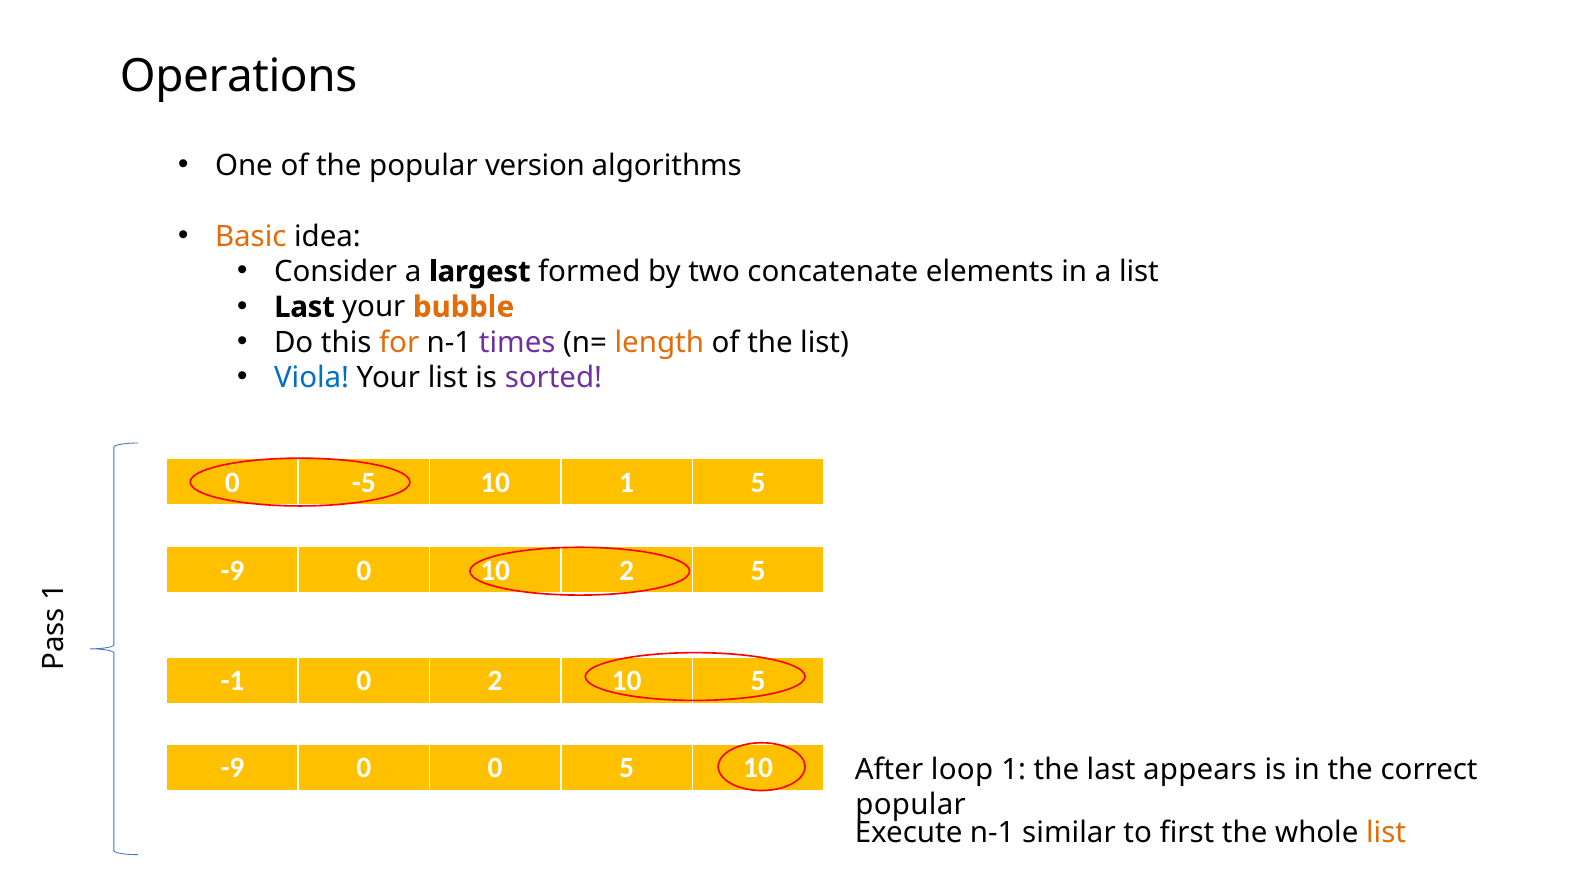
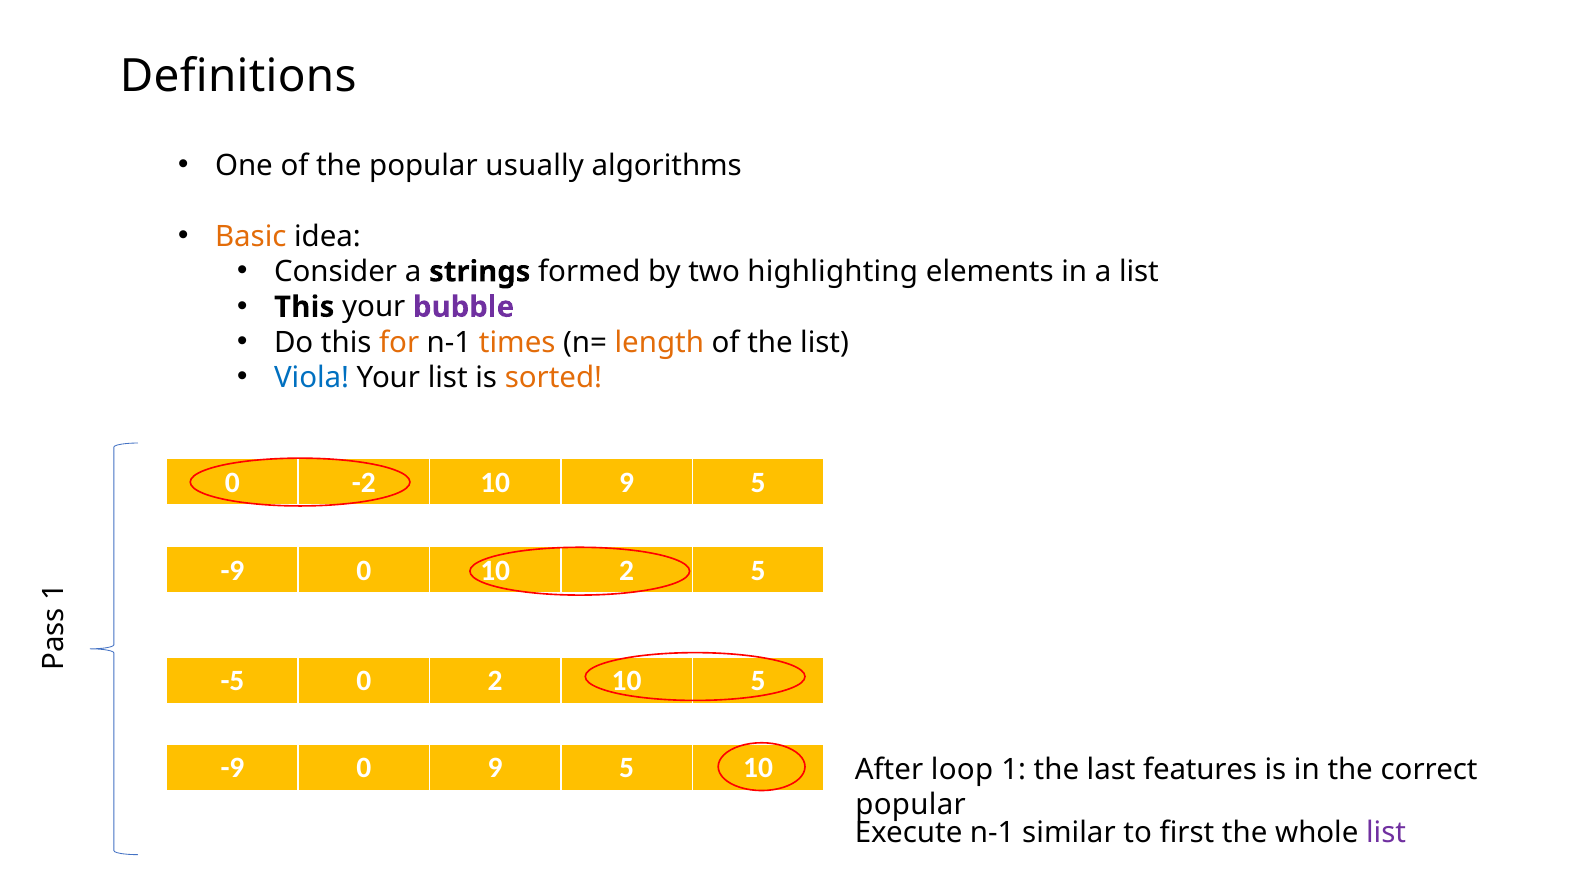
Operations: Operations -> Definitions
version: version -> usually
largest: largest -> strings
concatenate: concatenate -> highlighting
Last at (304, 307): Last -> This
bubble colour: orange -> purple
times colour: purple -> orange
sorted colour: purple -> orange
-5: -5 -> -2
10 1: 1 -> 9
-1: -1 -> -5
0 0: 0 -> 9
appears: appears -> features
list at (1386, 833) colour: orange -> purple
